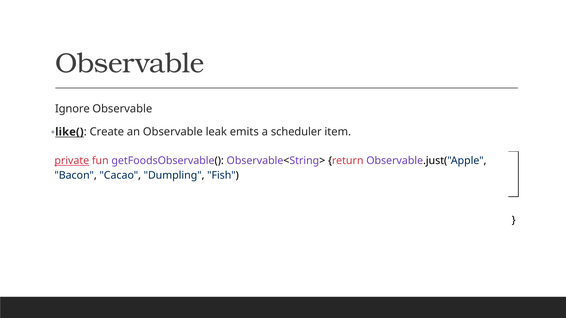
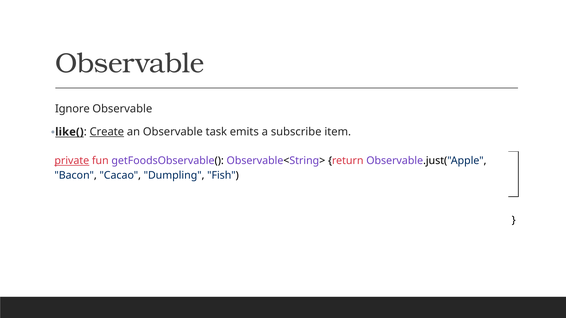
Create underline: none -> present
leak: leak -> task
scheduler: scheduler -> subscribe
